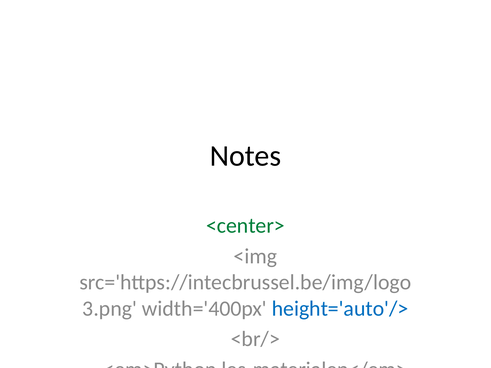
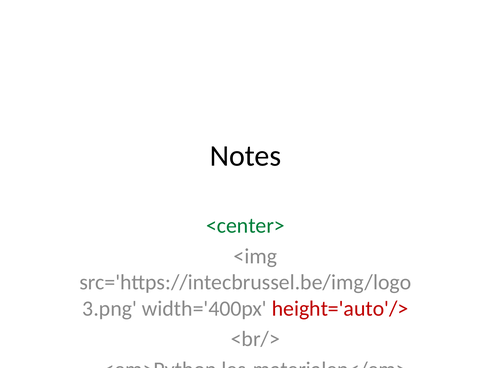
height='auto'/> colour: blue -> red
